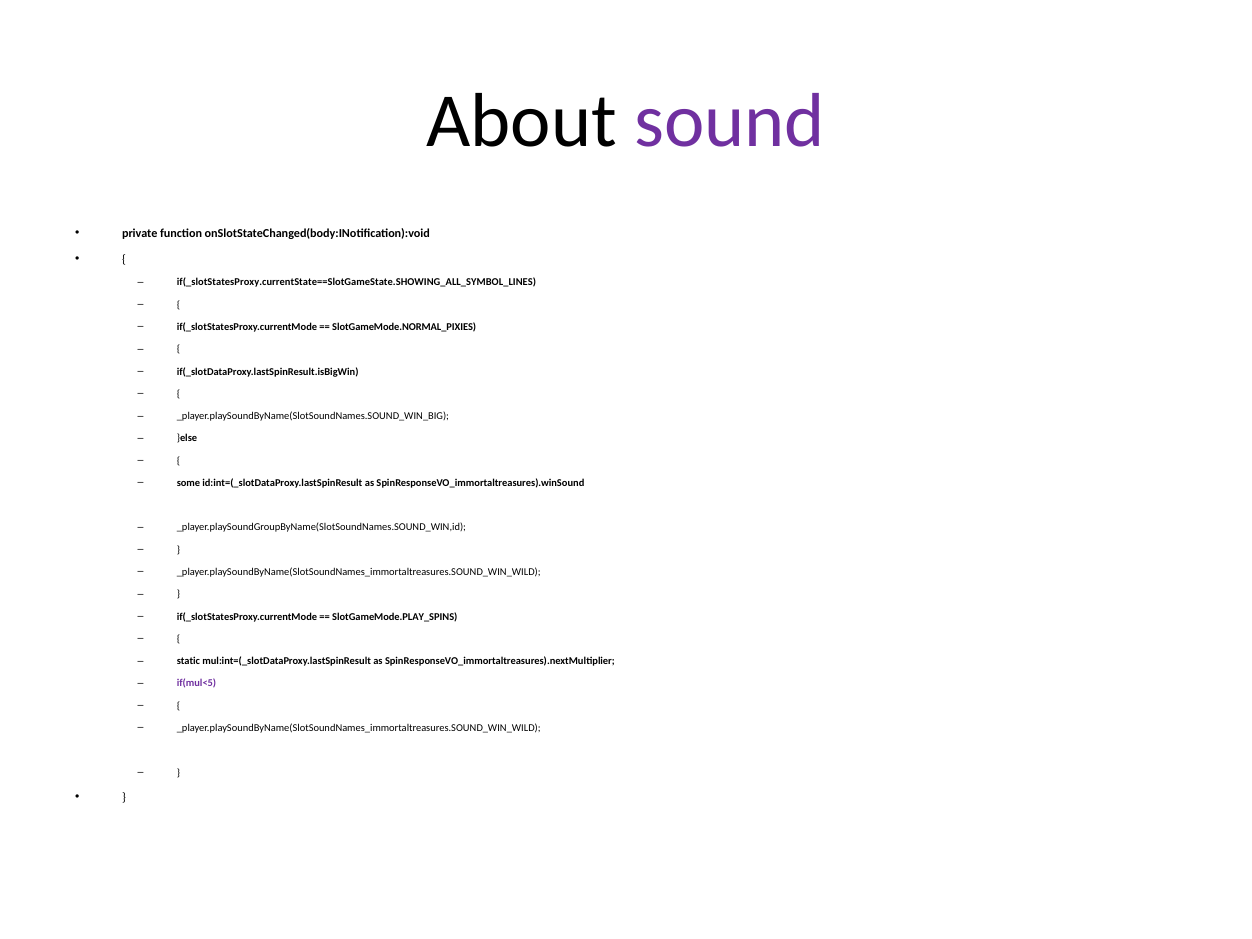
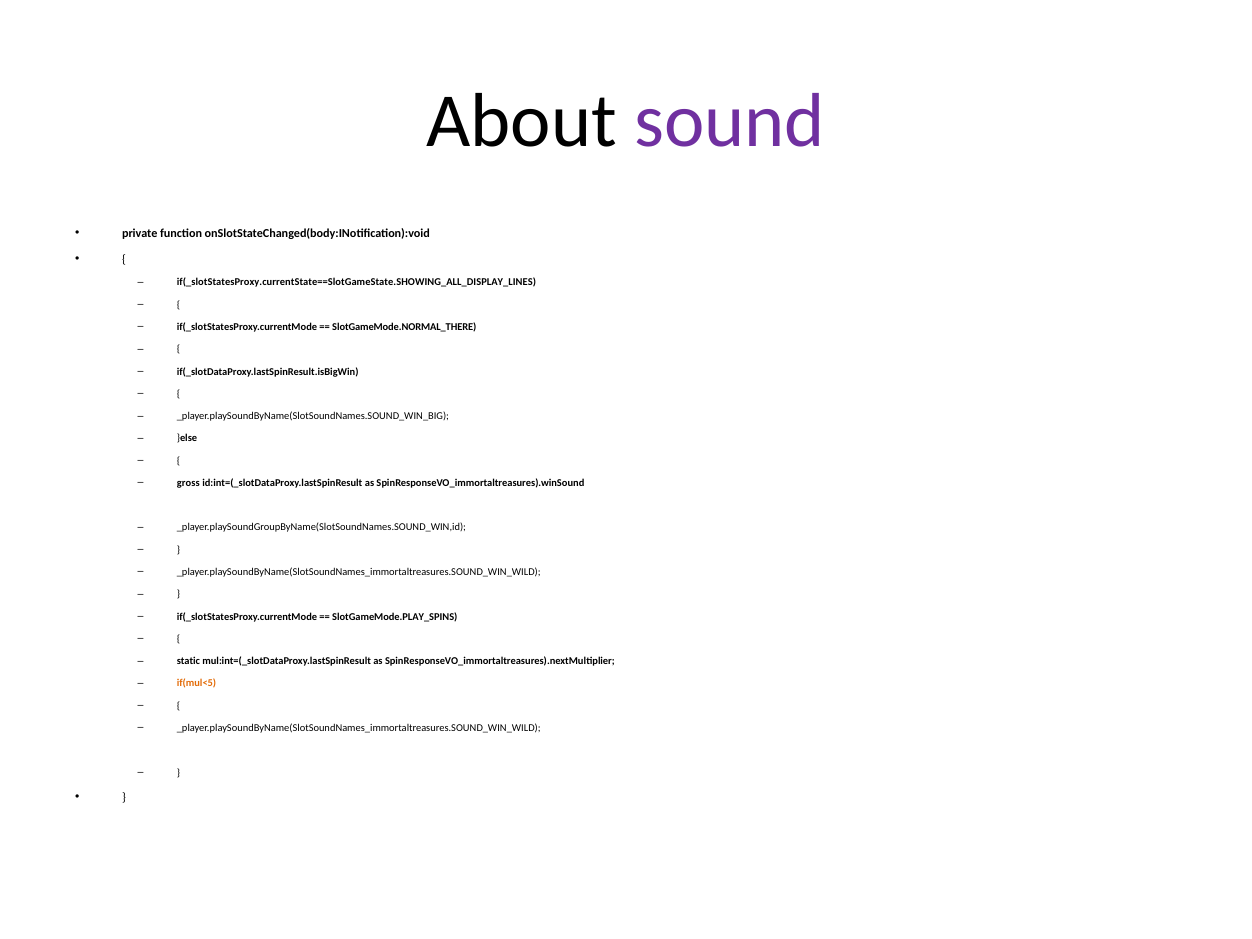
if(_slotStatesProxy.currentState==SlotGameState.SHOWING_ALL_SYMBOL_LINES: if(_slotStatesProxy.currentState==SlotGameState.SHOWING_ALL_SYMBOL_LINES -> if(_slotStatesProxy.currentState==SlotGameState.SHOWING_ALL_DISPLAY_LINES
SlotGameMode.NORMAL_PIXIES: SlotGameMode.NORMAL_PIXIES -> SlotGameMode.NORMAL_THERE
some: some -> gross
if(mul<5 colour: purple -> orange
